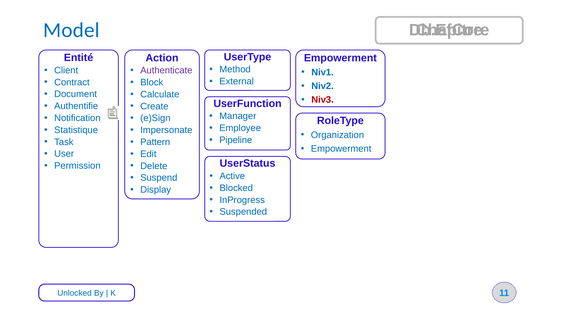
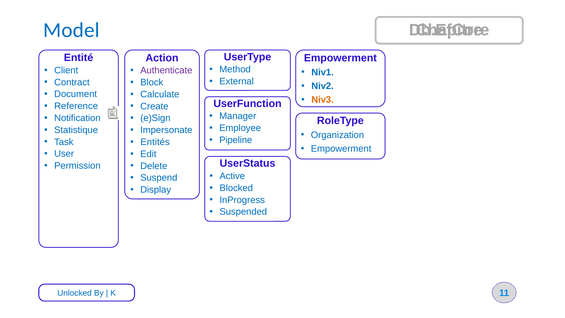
Niv3 colour: red -> orange
Authentifie: Authentifie -> Reference
Pattern: Pattern -> Entités
